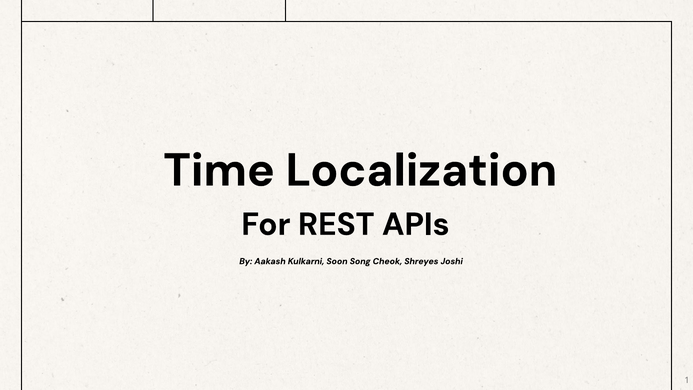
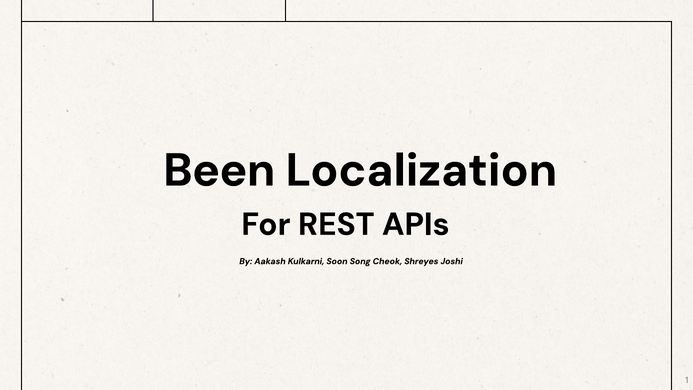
Time: Time -> Been
